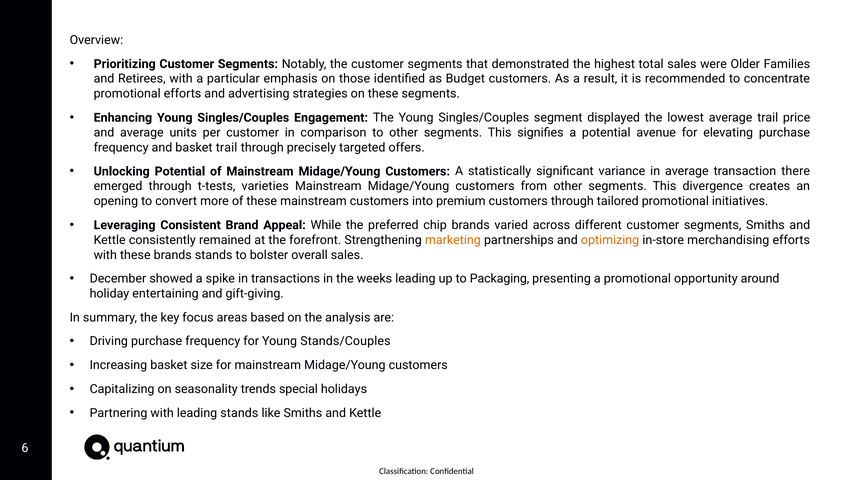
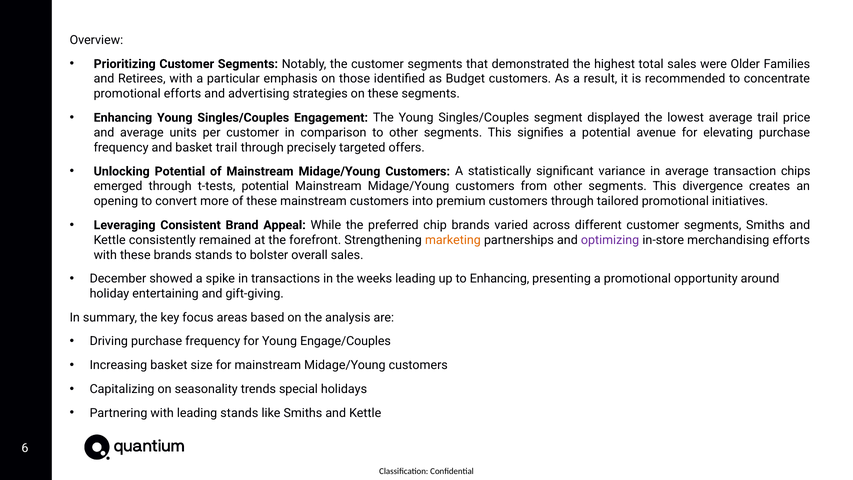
there: there -> chips
t-tests varieties: varieties -> potential
optimizing colour: orange -> purple
to Packaging: Packaging -> Enhancing
Stands/Couples: Stands/Couples -> Engage/Couples
